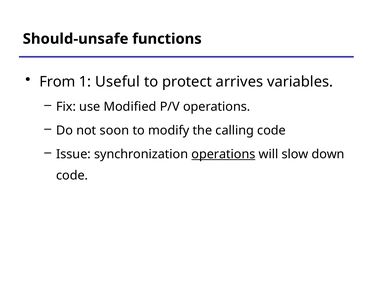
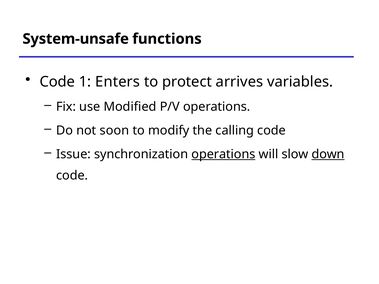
Should-unsafe: Should-unsafe -> System-unsafe
From at (57, 82): From -> Code
Useful: Useful -> Enters
down underline: none -> present
